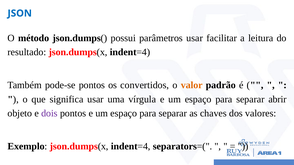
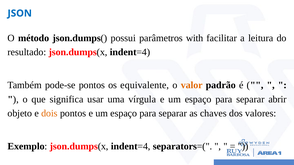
parâmetros usar: usar -> with
convertidos: convertidos -> equivalente
dois colour: purple -> orange
